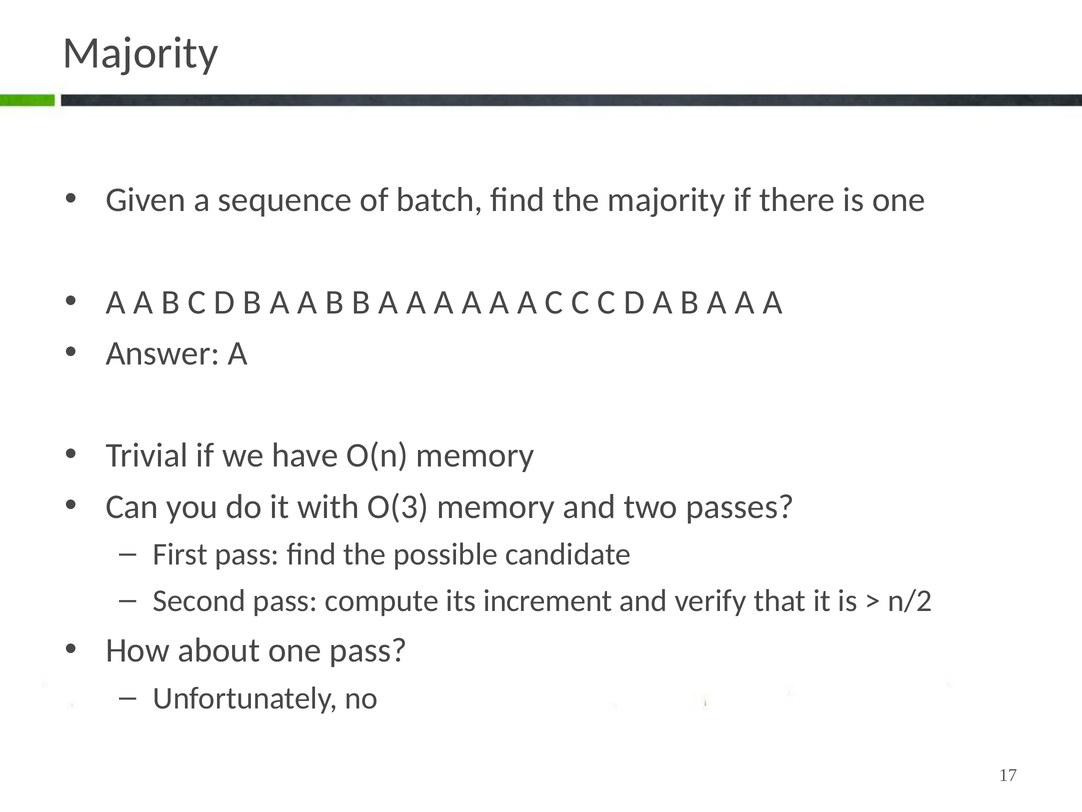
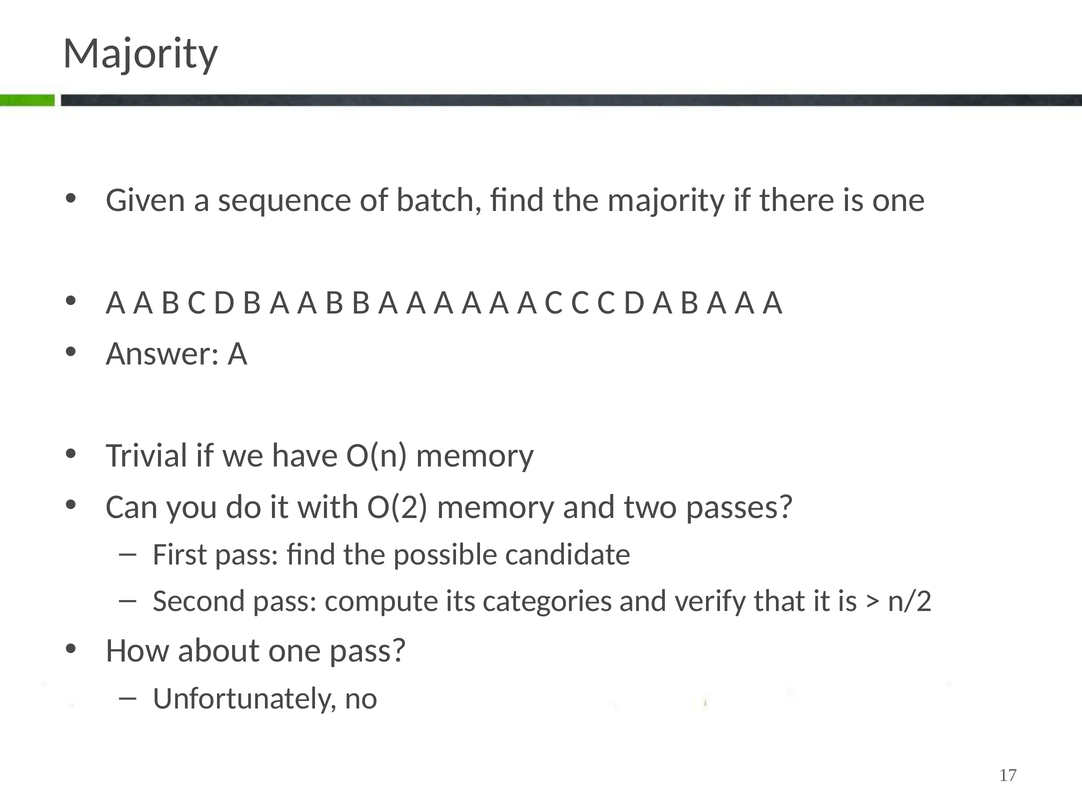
O(3: O(3 -> O(2
increment: increment -> categories
